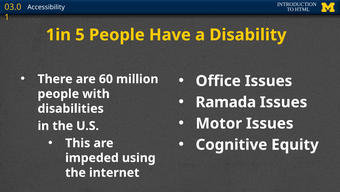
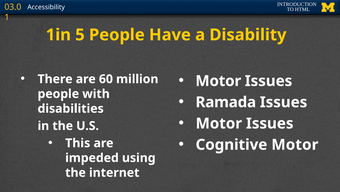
Office at (218, 81): Office -> Motor
Cognitive Equity: Equity -> Motor
